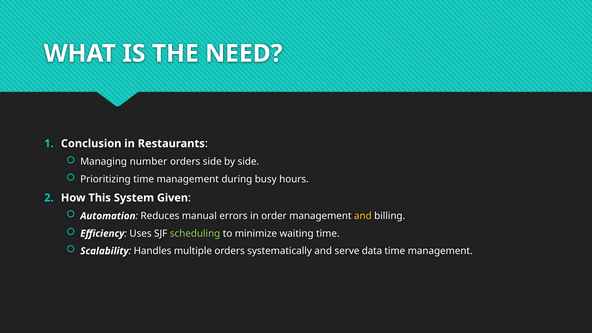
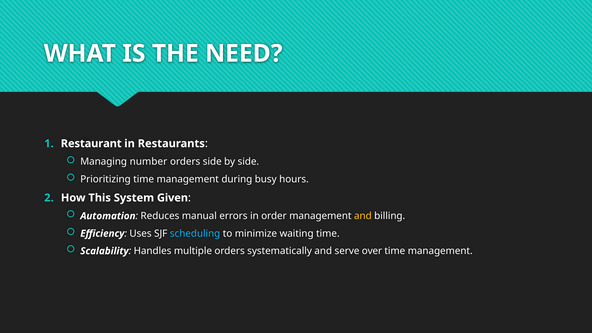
Conclusion: Conclusion -> Restaurant
scheduling colour: light green -> light blue
data: data -> over
